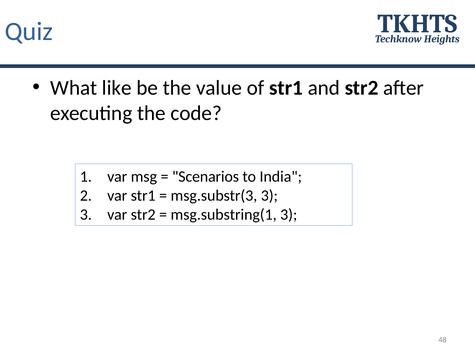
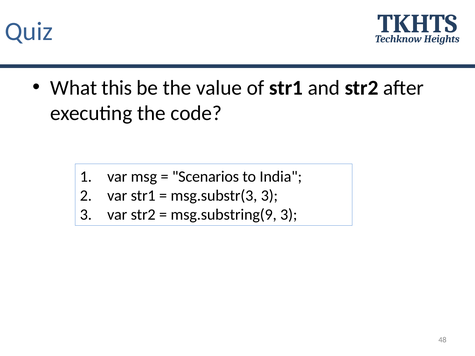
like: like -> this
msg.substring(1: msg.substring(1 -> msg.substring(9
